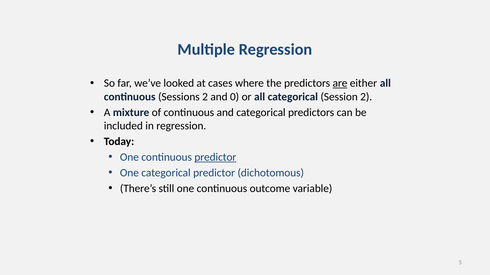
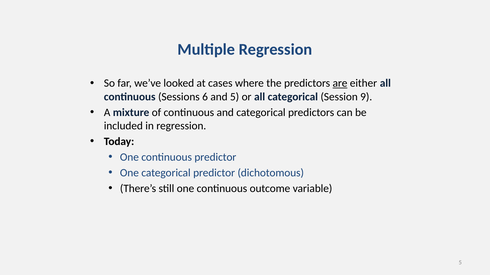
Sessions 2: 2 -> 6
and 0: 0 -> 5
Session 2: 2 -> 9
predictor at (215, 157) underline: present -> none
